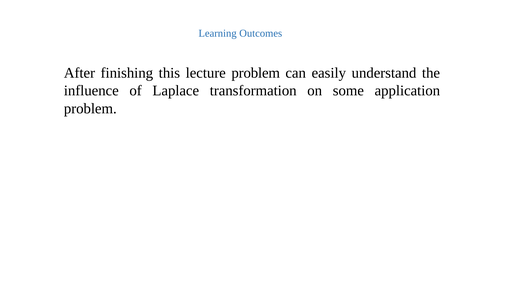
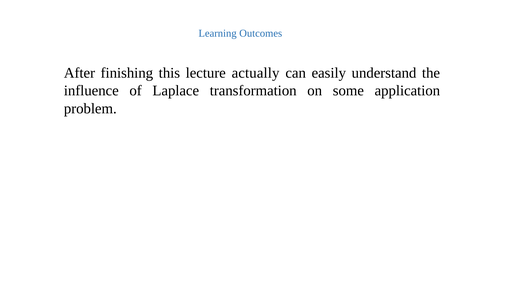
lecture problem: problem -> actually
